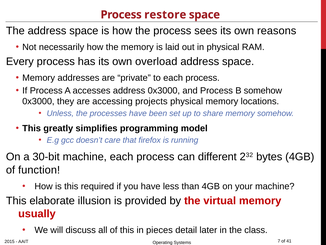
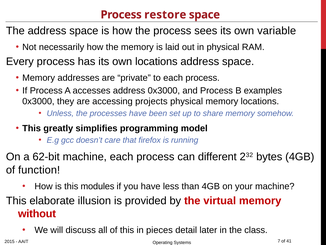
reasons: reasons -> variable
own overload: overload -> locations
B somehow: somehow -> examples
30-bit: 30-bit -> 62-bit
required: required -> modules
usually: usually -> without
